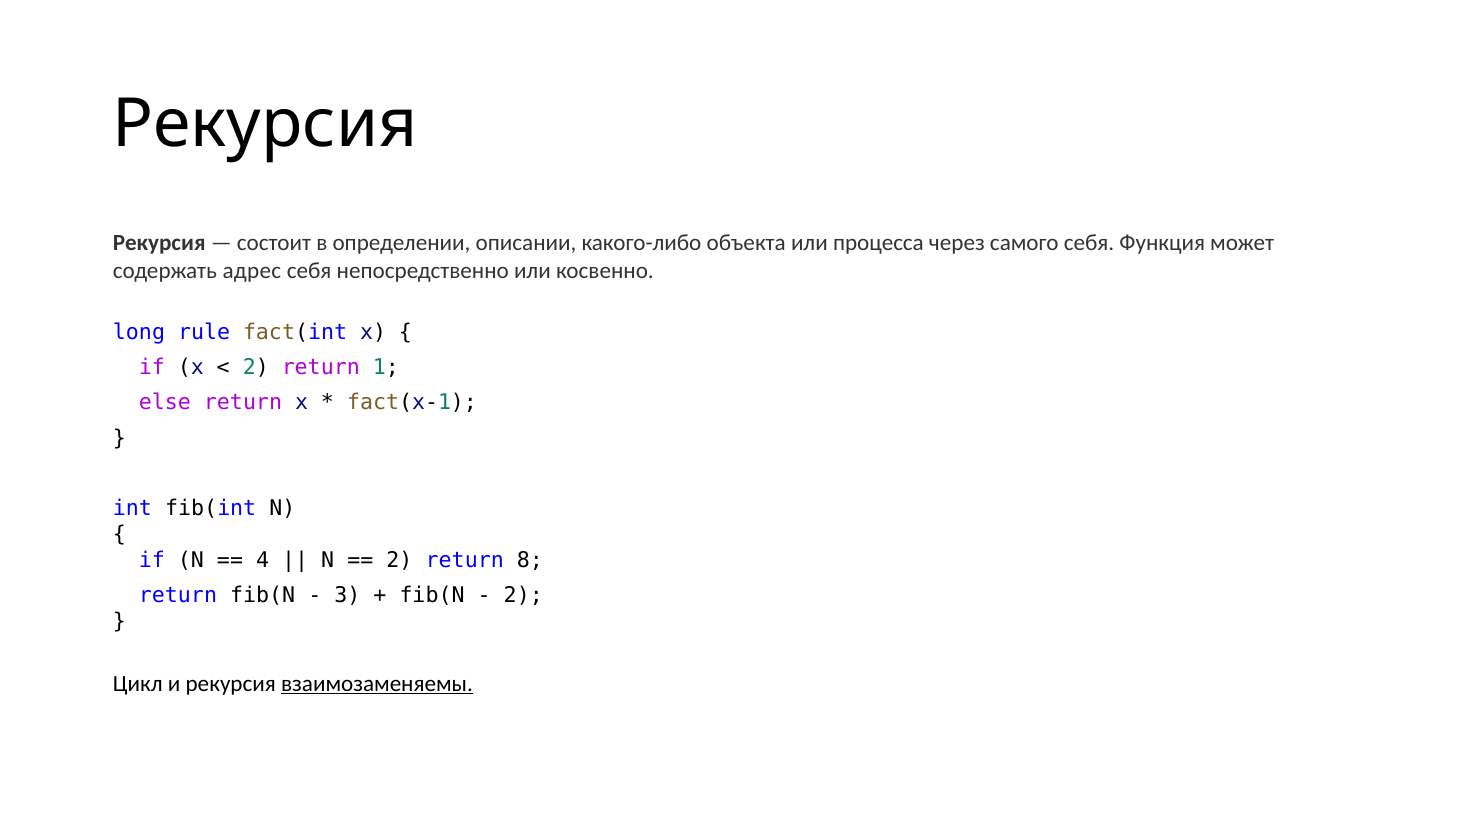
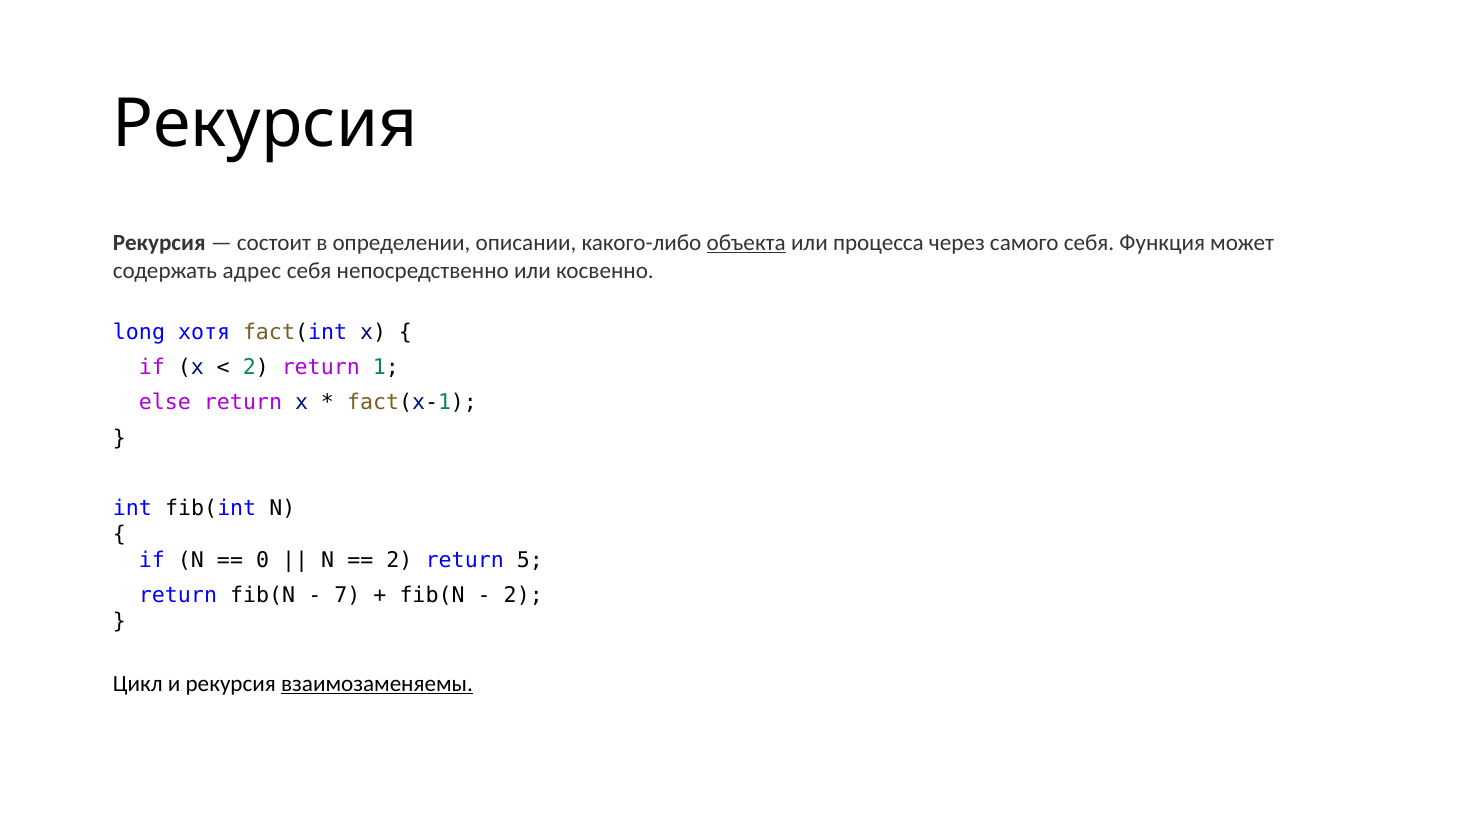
объекта underline: none -> present
rule: rule -> хотя
4: 4 -> 0
8: 8 -> 5
3: 3 -> 7
